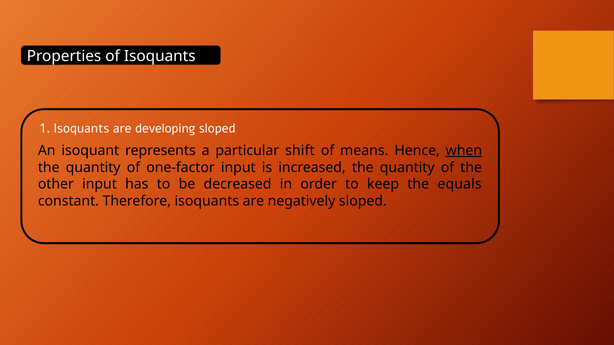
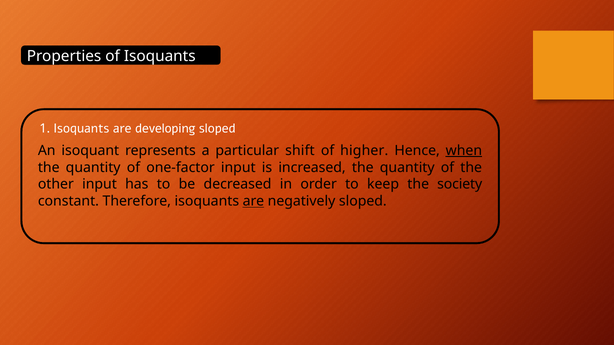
means: means -> higher
equals: equals -> society
are at (253, 201) underline: none -> present
